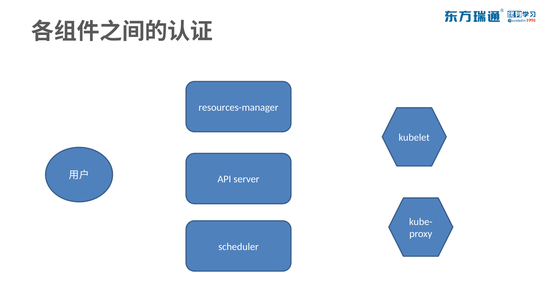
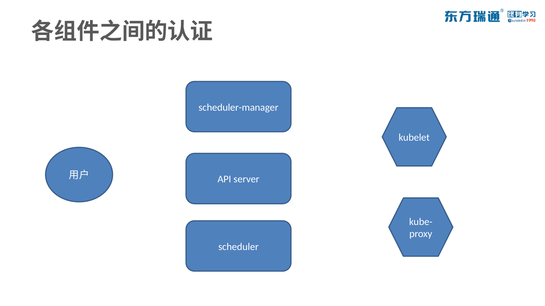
resources-manager: resources-manager -> scheduler-manager
